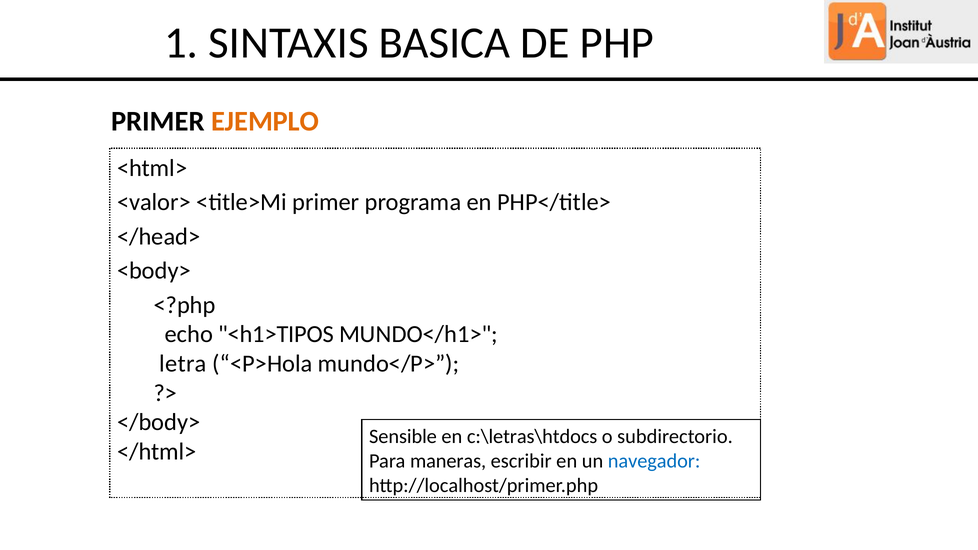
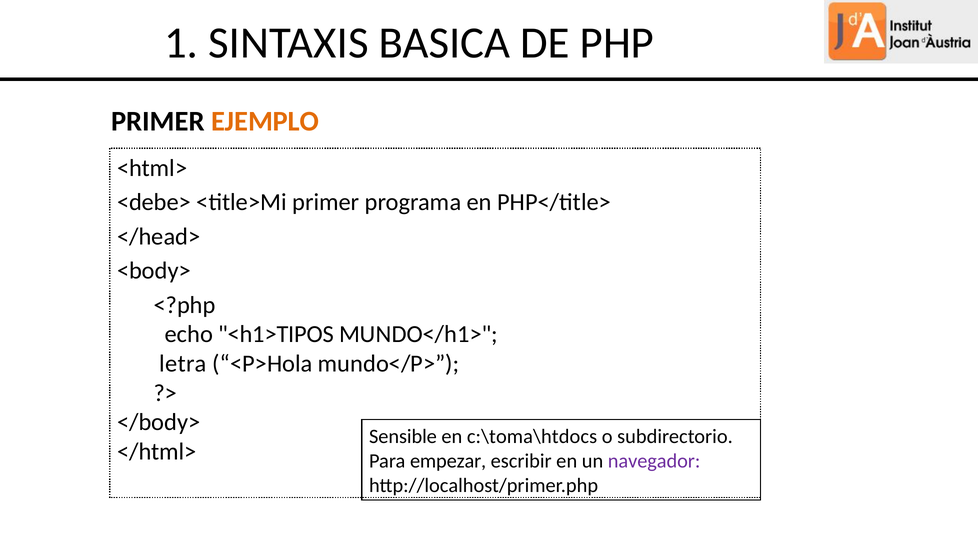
<valor>: <valor> -> <debe>
c:\letras\htdocs: c:\letras\htdocs -> c:\toma\htdocs
maneras: maneras -> empezar
navegador colour: blue -> purple
